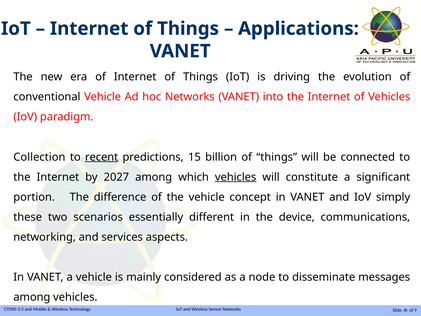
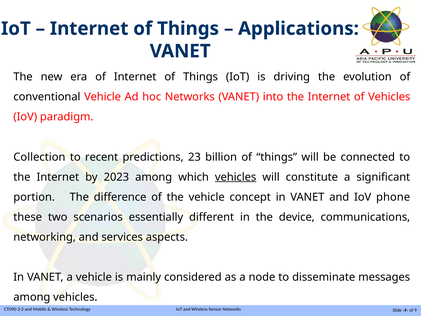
recent underline: present -> none
15: 15 -> 23
2027: 2027 -> 2023
simply: simply -> phone
